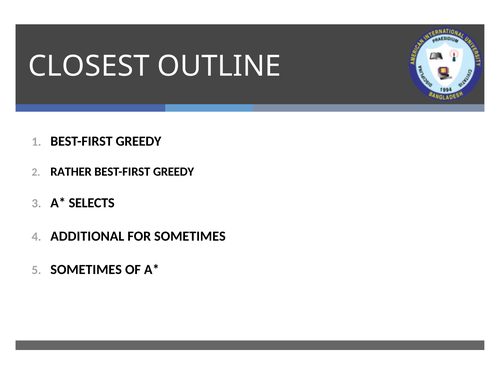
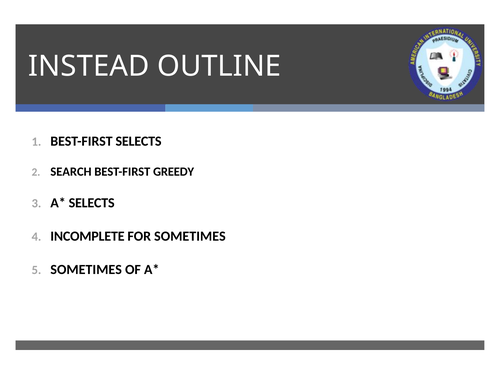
CLOSEST: CLOSEST -> INSTEAD
GREEDY at (139, 141): GREEDY -> SELECTS
RATHER: RATHER -> SEARCH
ADDITIONAL: ADDITIONAL -> INCOMPLETE
